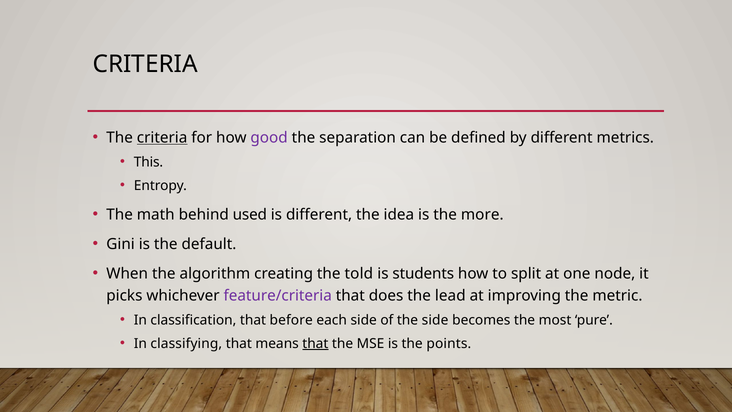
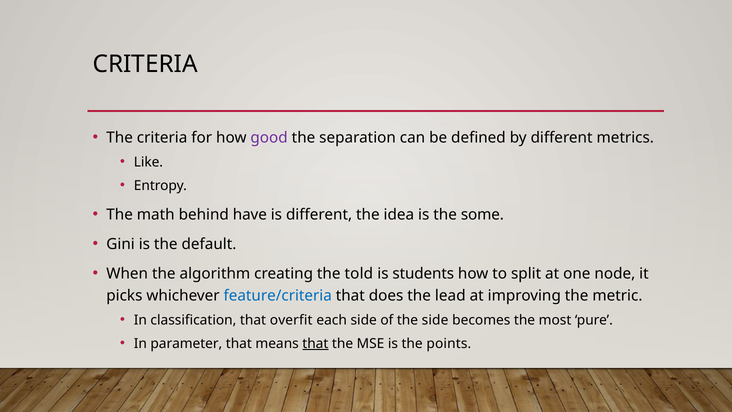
criteria at (162, 138) underline: present -> none
This: This -> Like
used: used -> have
more: more -> some
feature/criteria colour: purple -> blue
before: before -> overfit
classifying: classifying -> parameter
